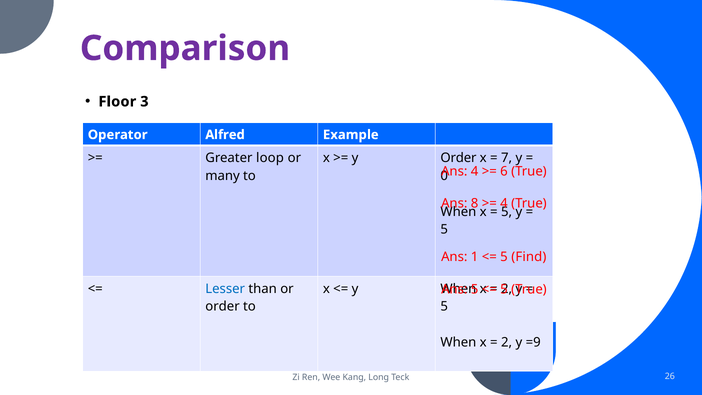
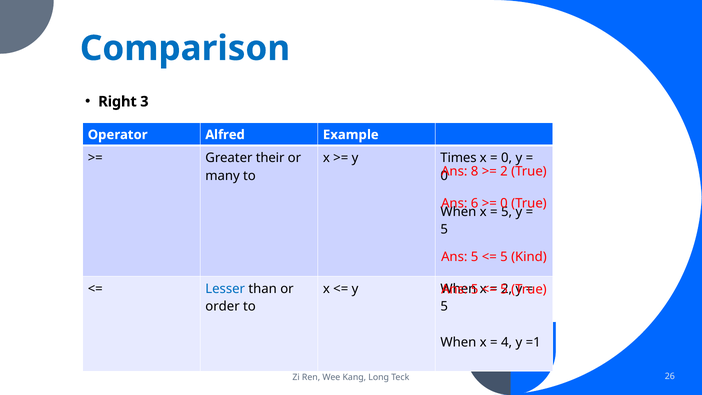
Comparison colour: purple -> blue
Floor: Floor -> Right
loop: loop -> their
y Order: Order -> Times
7 at (507, 158): 7 -> 0
4 at (475, 171): 4 -> 8
6 at (504, 171): 6 -> 2
8: 8 -> 6
4 at (504, 203): 4 -> 0
1 at (475, 257): 1 -> 5
Find: Find -> Kind
2 at (507, 342): 2 -> 4
=9: =9 -> =1
